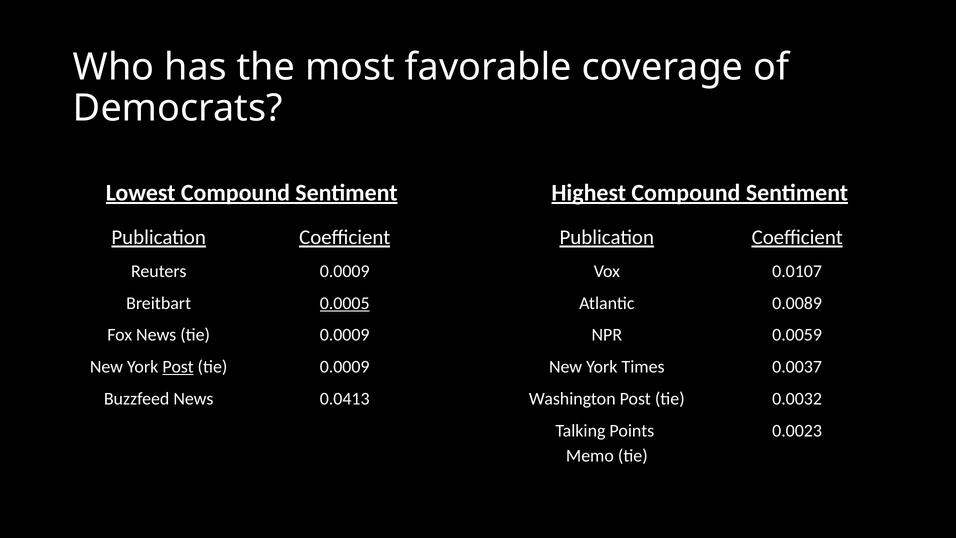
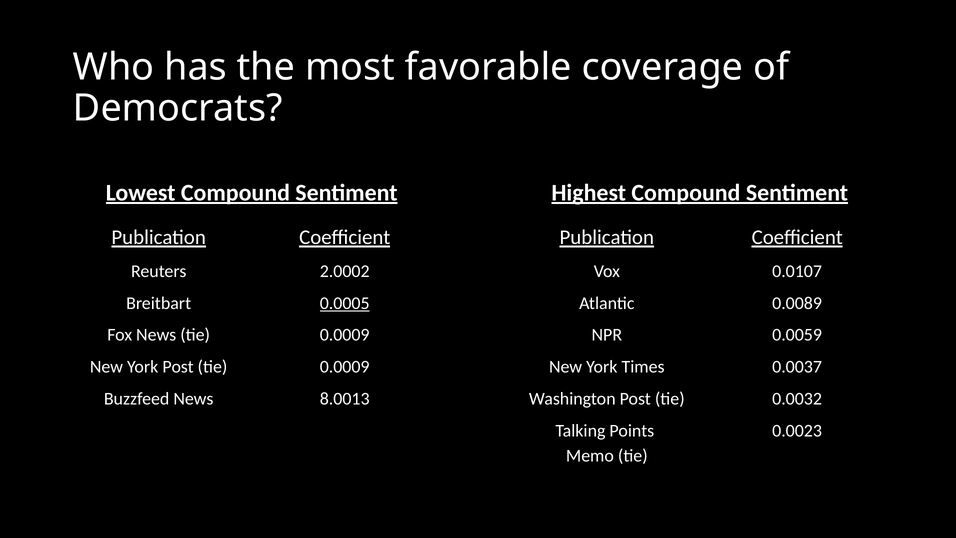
Reuters 0.0009: 0.0009 -> 2.0002
Post at (178, 367) underline: present -> none
0.0413: 0.0413 -> 8.0013
